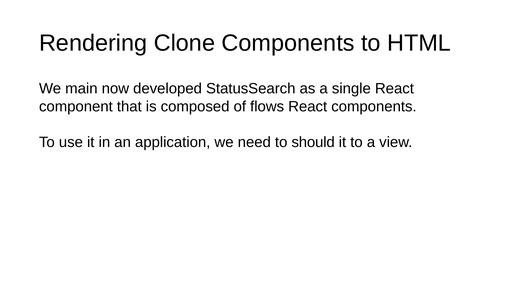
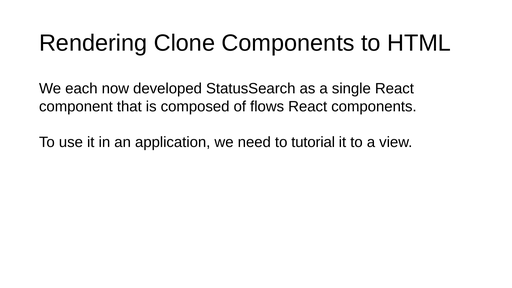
main: main -> each
should: should -> tutorial
